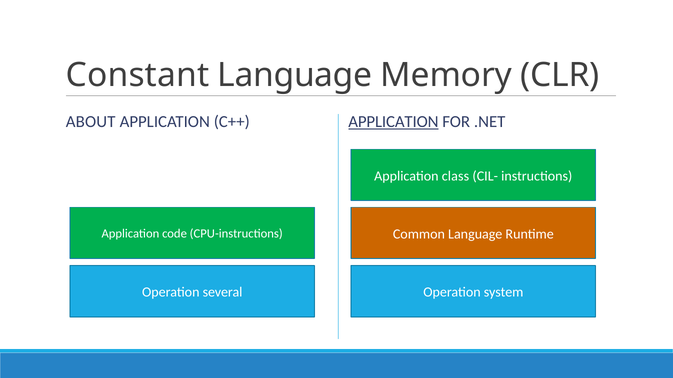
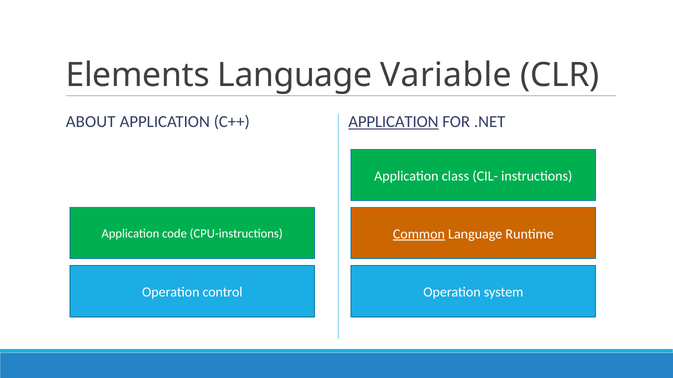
Constant: Constant -> Elements
Memory: Memory -> Variable
Common underline: none -> present
several: several -> control
